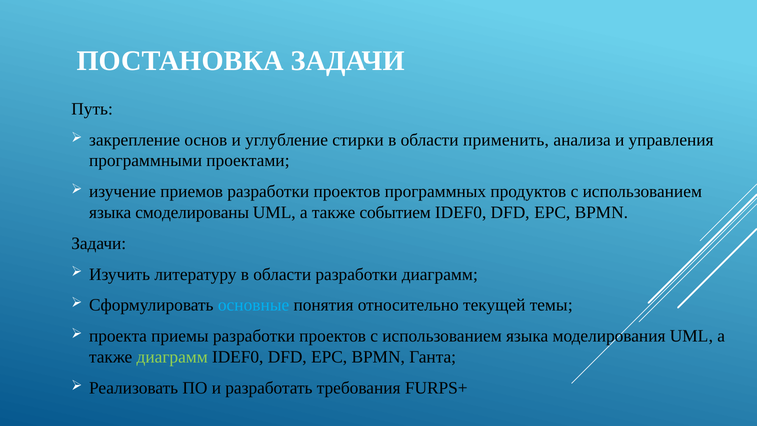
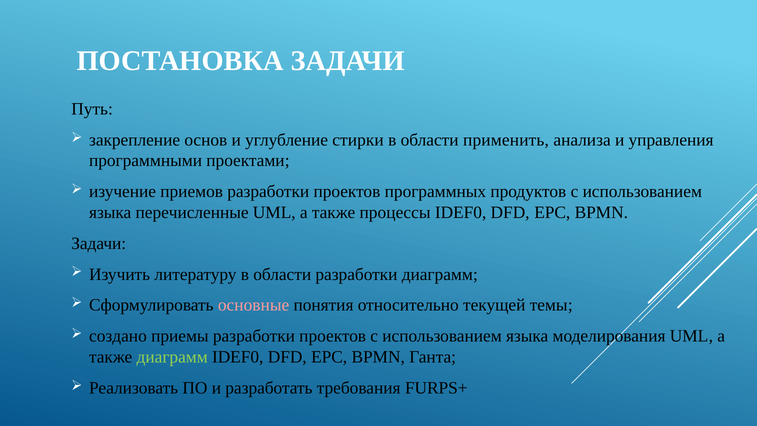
смоделированы: смоделированы -> перечисленные
событием: событием -> процессы
основные colour: light blue -> pink
проекта: проекта -> создано
